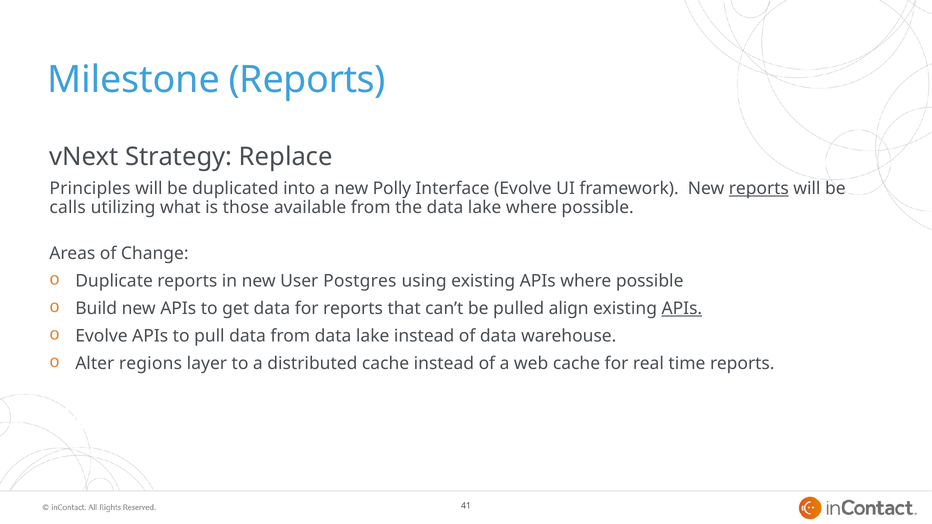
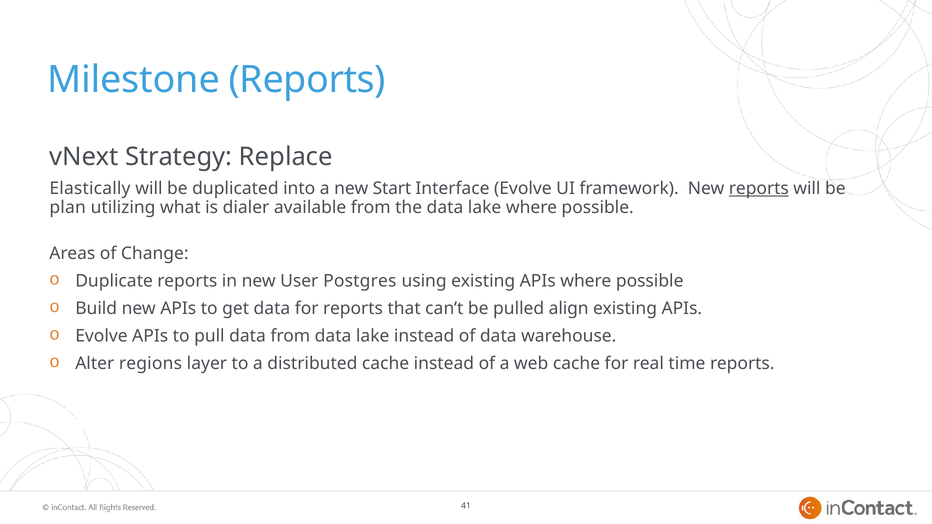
Principles: Principles -> Elastically
Polly: Polly -> Start
calls: calls -> plan
those: those -> dialer
APIs at (682, 309) underline: present -> none
